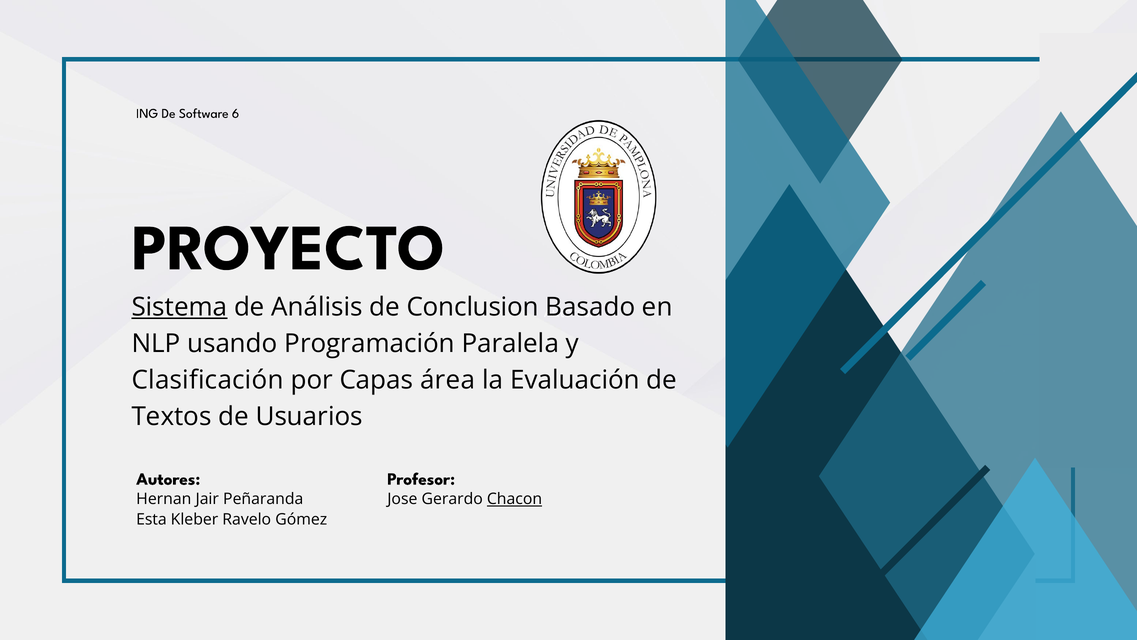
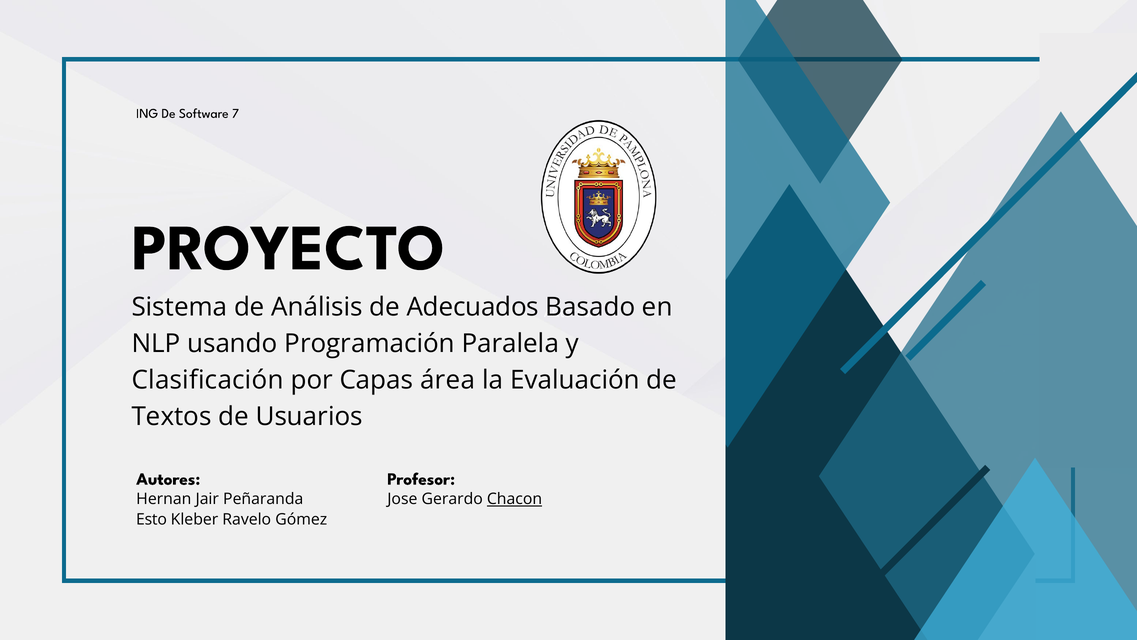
6: 6 -> 7
Sistema underline: present -> none
Conclusion: Conclusion -> Adecuados
Esta: Esta -> Esto
